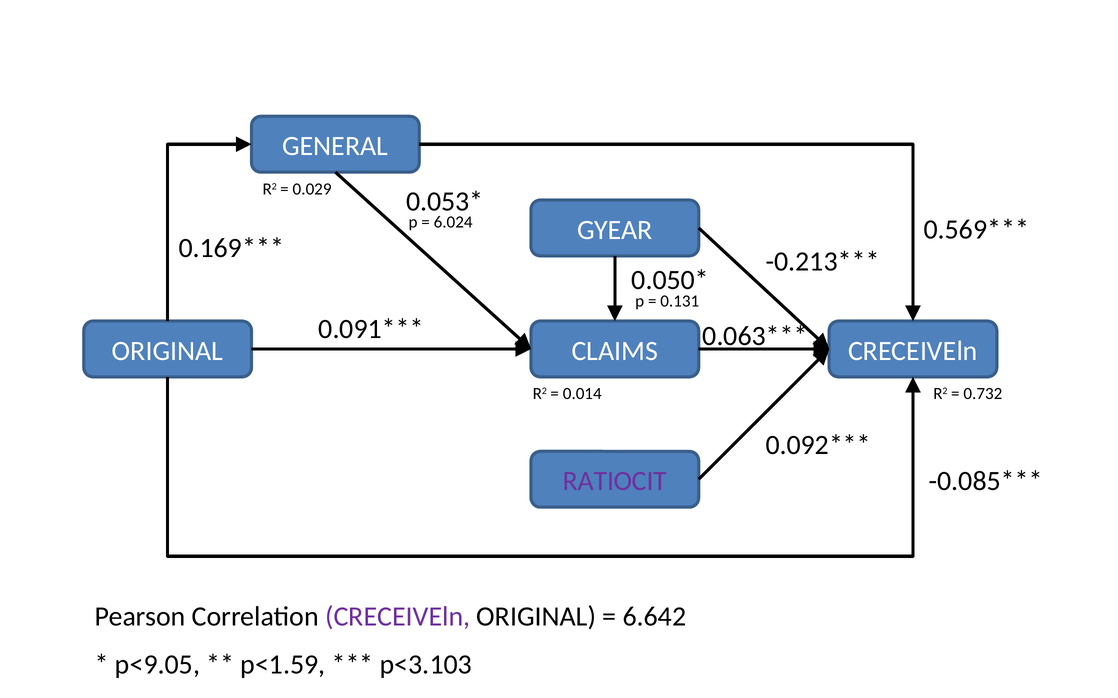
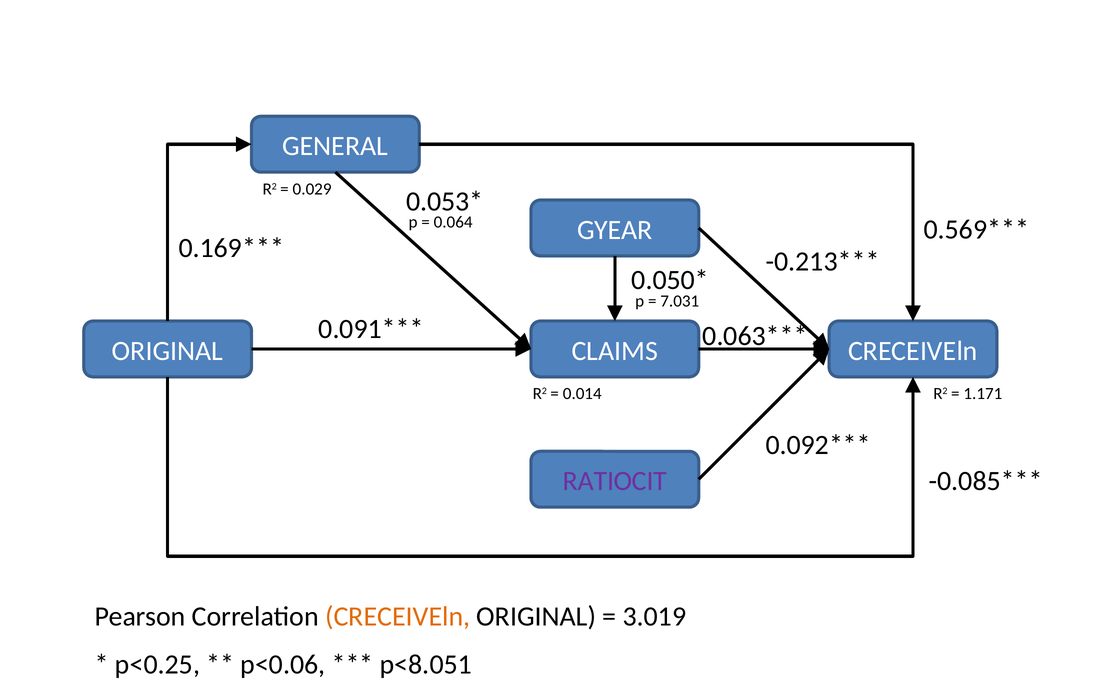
6.024: 6.024 -> 0.064
0.131: 0.131 -> 7.031
0.732: 0.732 -> 1.171
CRECEIVEln at (398, 617) colour: purple -> orange
6.642: 6.642 -> 3.019
p<9.05: p<9.05 -> p<0.25
p<1.59: p<1.59 -> p<0.06
p<3.103: p<3.103 -> p<8.051
